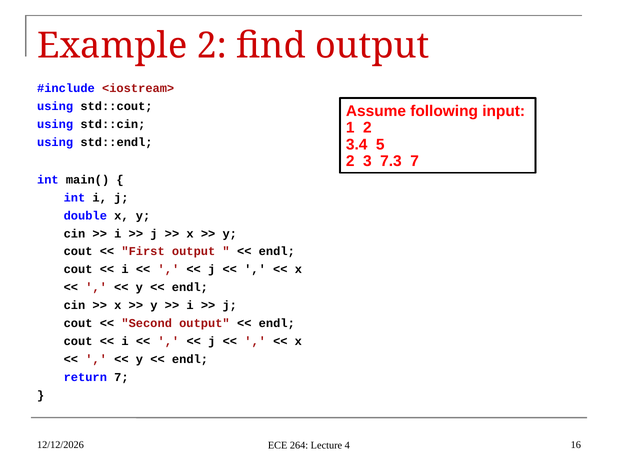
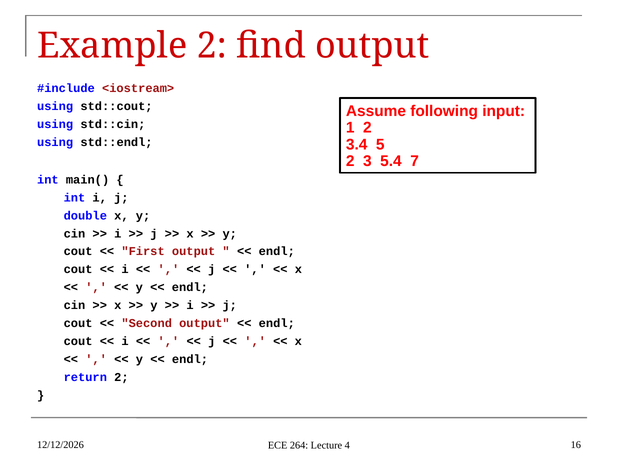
7.3: 7.3 -> 5.4
return 7: 7 -> 2
